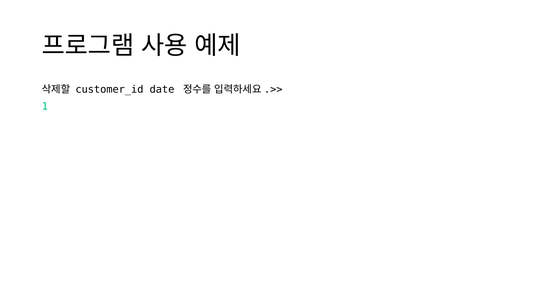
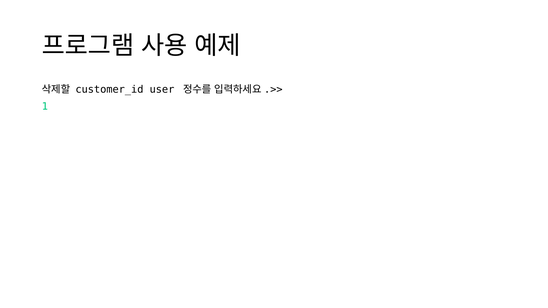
date: date -> user
